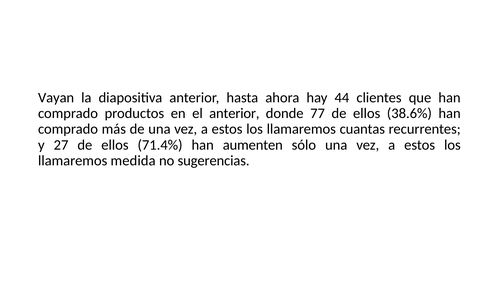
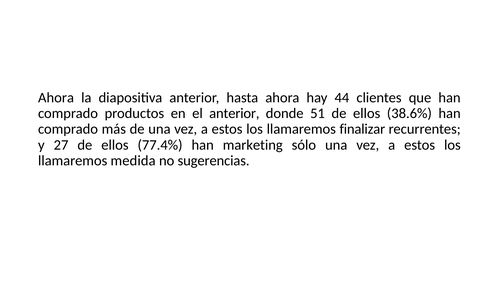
Vayan at (56, 98): Vayan -> Ahora
77: 77 -> 51
cuantas: cuantas -> finalizar
71.4%: 71.4% -> 77.4%
aumenten: aumenten -> marketing
